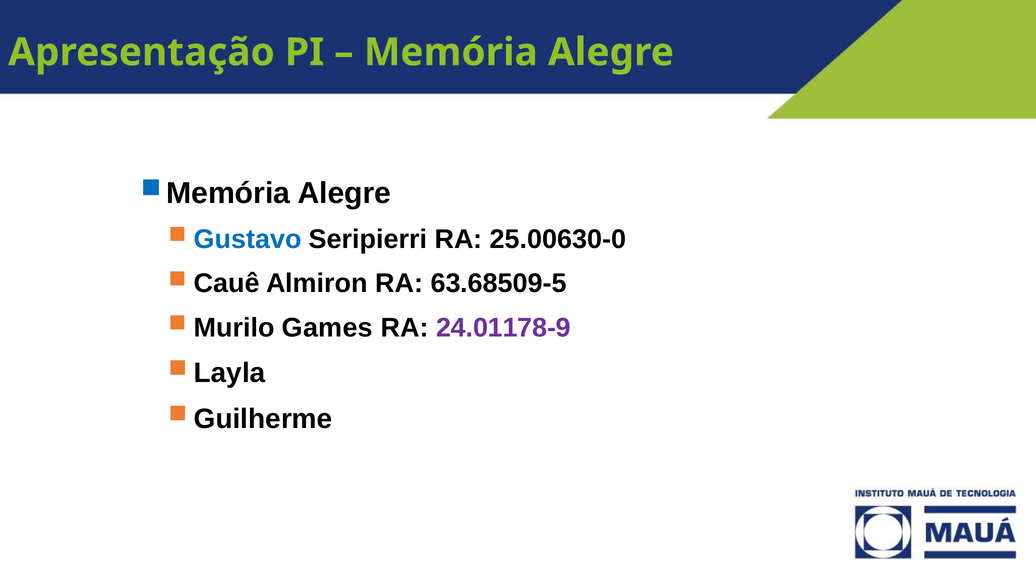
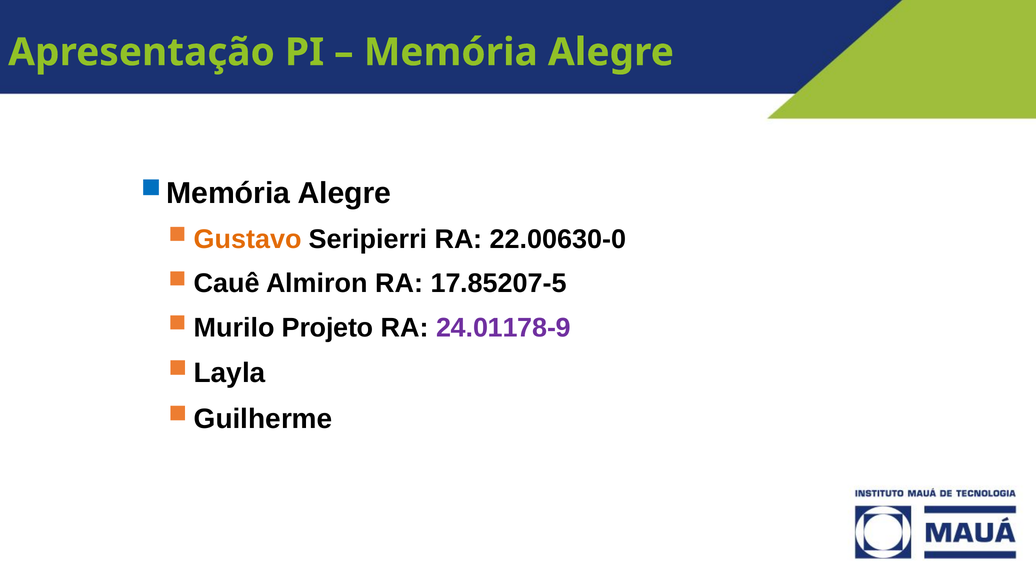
Gustavo colour: blue -> orange
25.00630-0: 25.00630-0 -> 22.00630-0
63.68509-5: 63.68509-5 -> 17.85207-5
Murilo Games: Games -> Projeto
